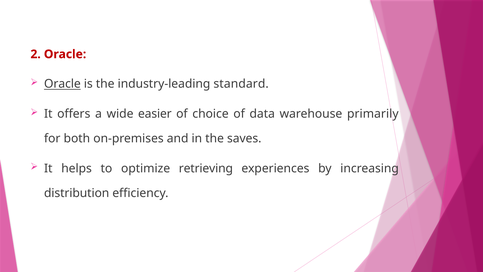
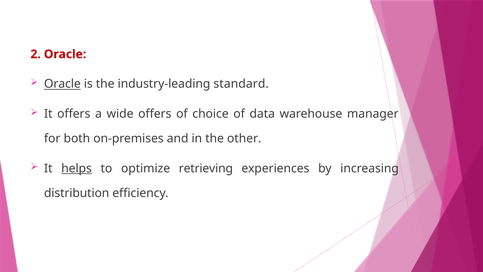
wide easier: easier -> offers
primarily: primarily -> manager
saves: saves -> other
helps underline: none -> present
